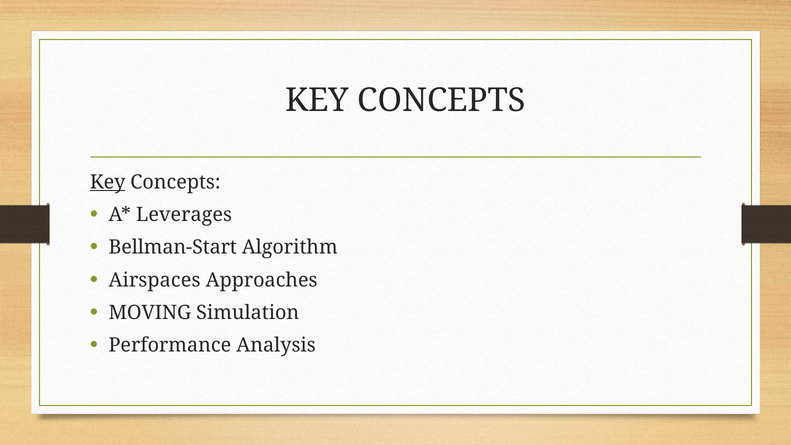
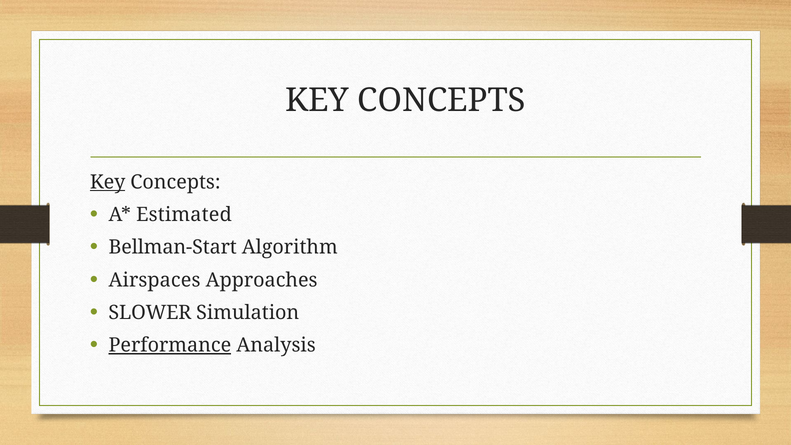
Leverages: Leverages -> Estimated
MOVING: MOVING -> SLOWER
Performance underline: none -> present
